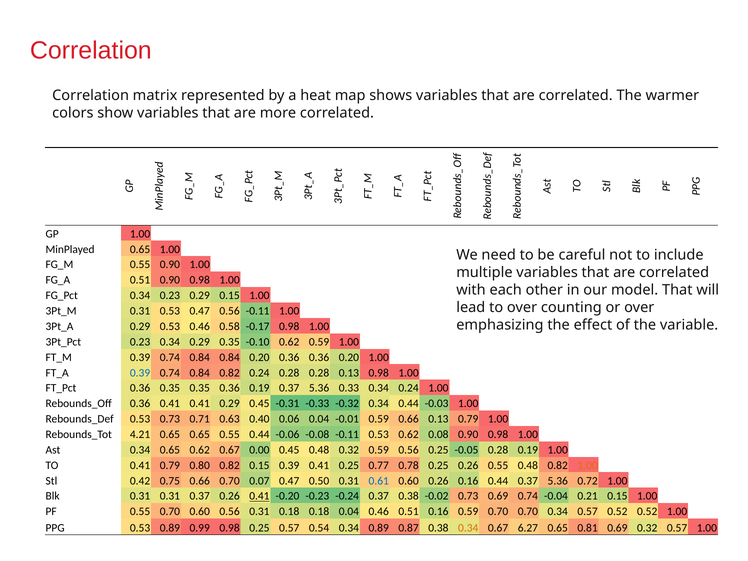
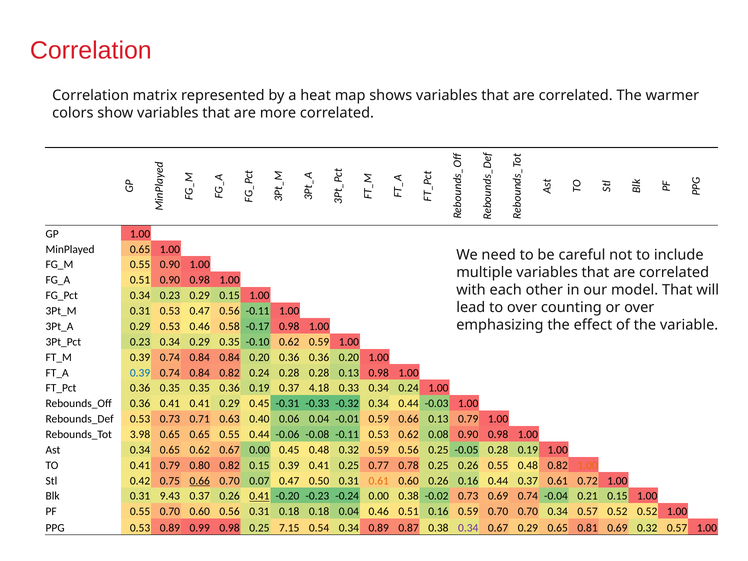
0.19 0.37 5.36: 5.36 -> 4.18
4.21: 4.21 -> 3.98
0.66 at (200, 481) underline: none -> present
0.61 at (379, 481) colour: blue -> orange
0.44 0.37 5.36: 5.36 -> 0.61
0.31 0.31: 0.31 -> 9.43
-0.24 0.37: 0.37 -> 0.00
0.25 0.57: 0.57 -> 7.15
0.34 at (468, 528) colour: orange -> purple
0.67 6.27: 6.27 -> 0.29
